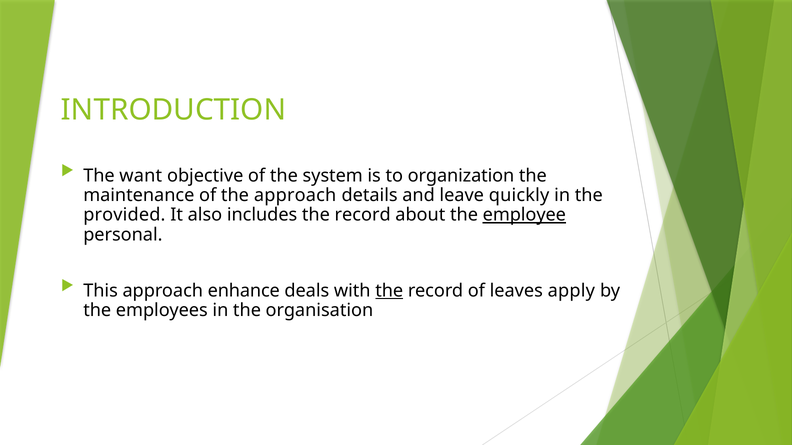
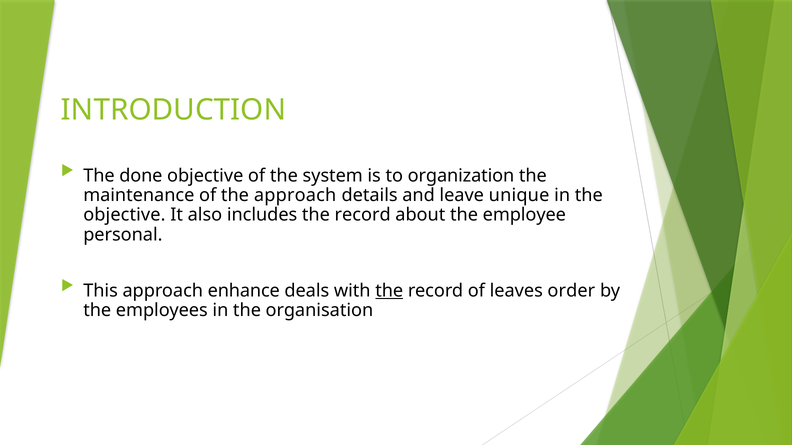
want: want -> done
quickly: quickly -> unique
provided at (124, 215): provided -> objective
employee underline: present -> none
apply: apply -> order
